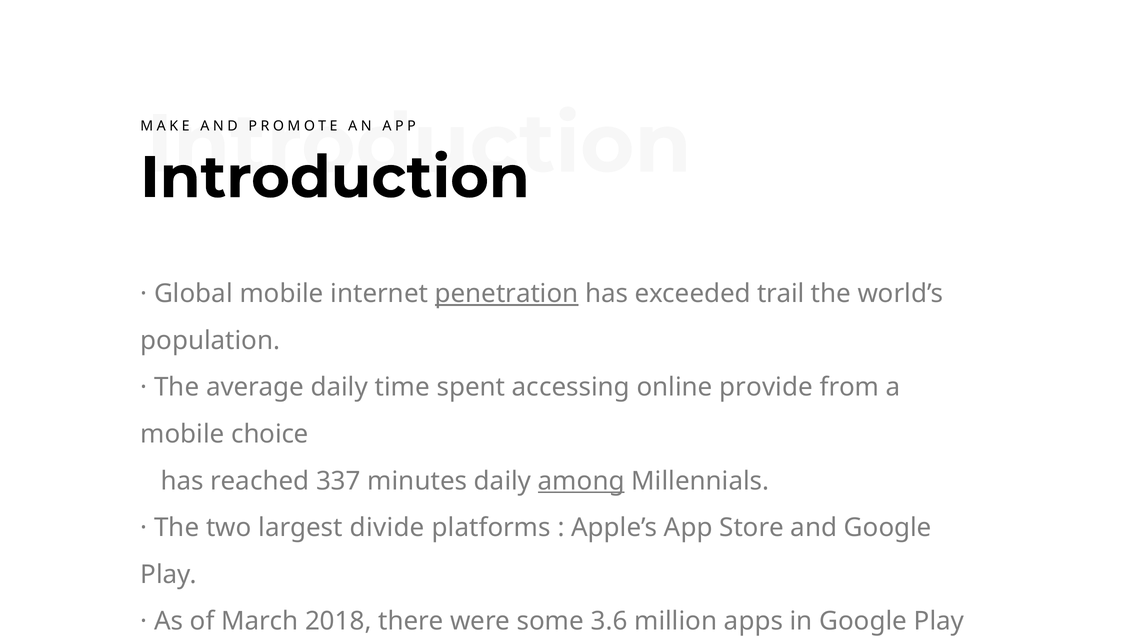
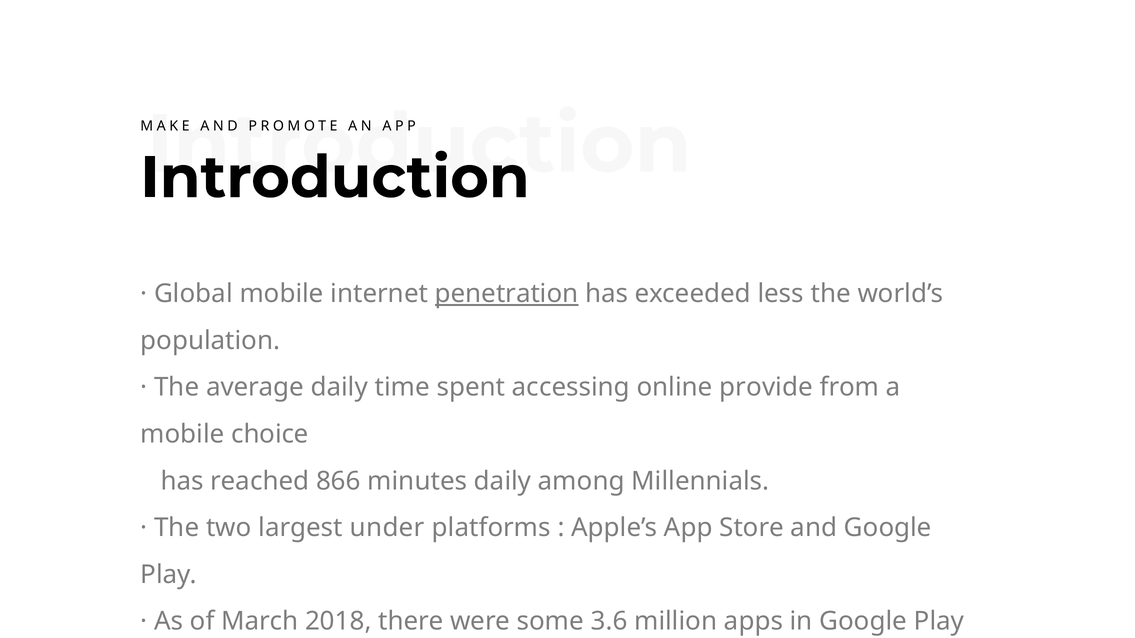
trail: trail -> less
337: 337 -> 866
among underline: present -> none
divide: divide -> under
